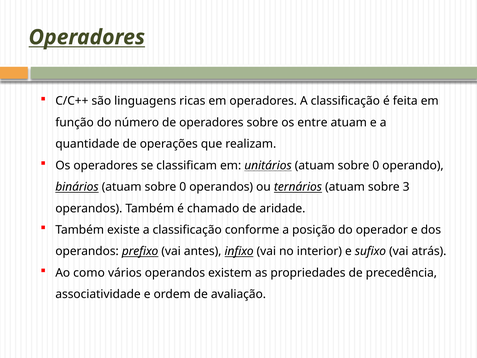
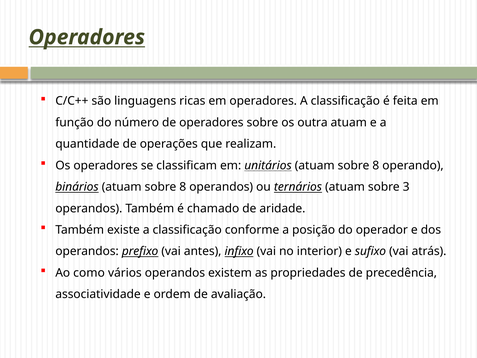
entre: entre -> outra
unitários atuam sobre 0: 0 -> 8
binários atuam sobre 0: 0 -> 8
